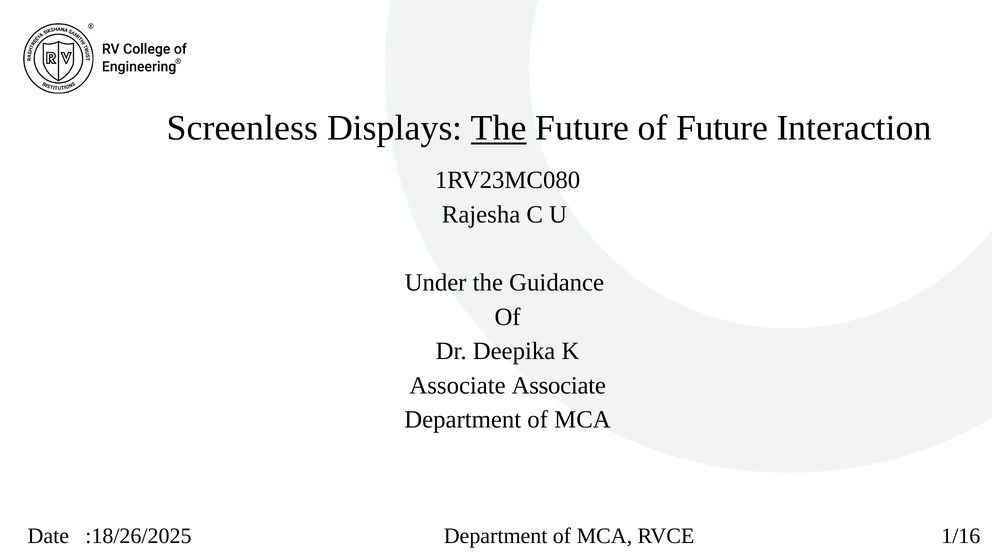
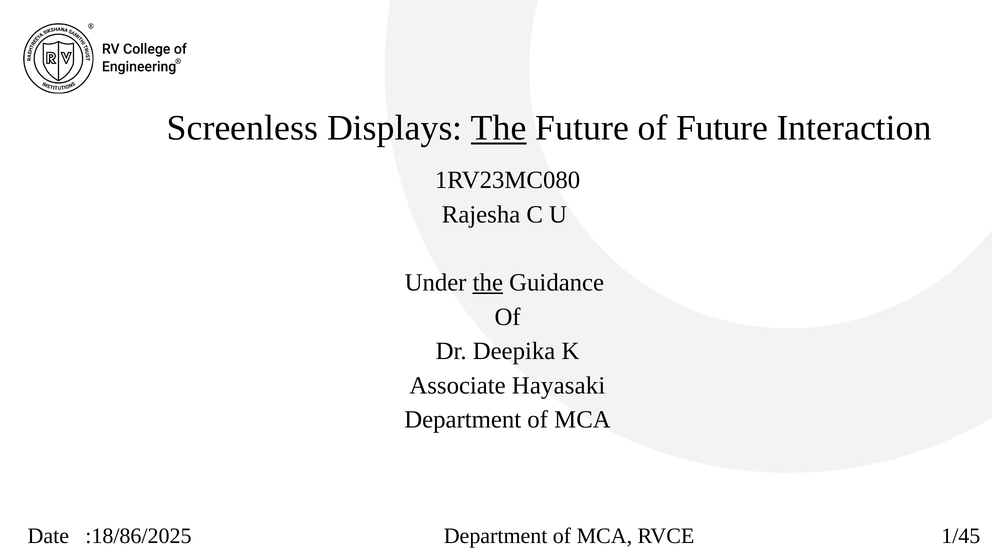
the at (488, 283) underline: none -> present
Associate Associate: Associate -> Hayasaki
:18/26/2025: :18/26/2025 -> :18/86/2025
1/16: 1/16 -> 1/45
